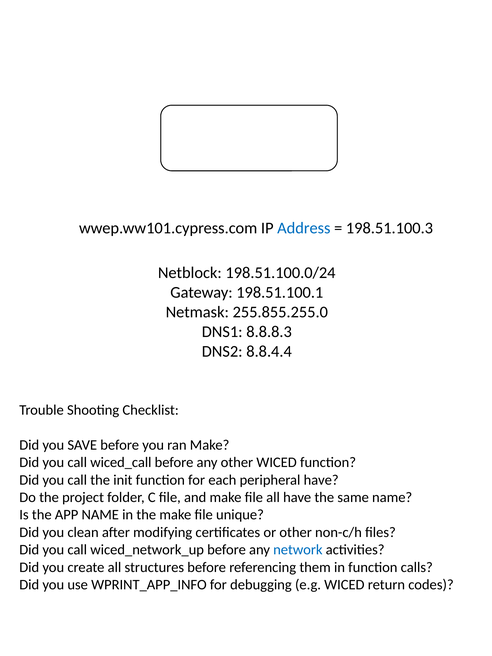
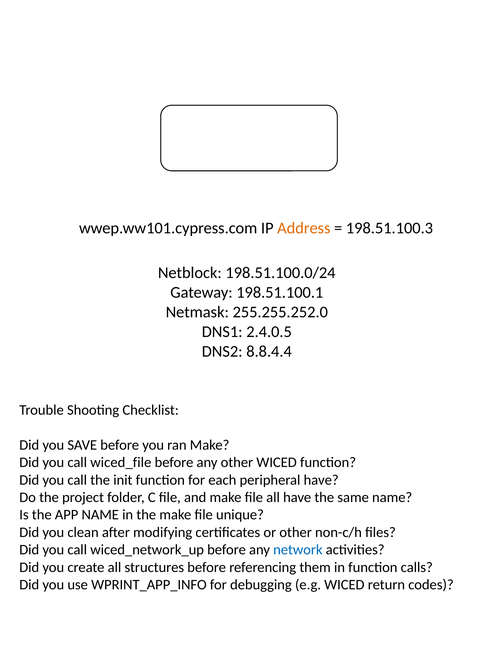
Address colour: blue -> orange
255.855.255.0: 255.855.255.0 -> 255.255.252.0
8.8.8.3: 8.8.8.3 -> 2.4.0.5
wiced_call: wiced_call -> wiced_file
